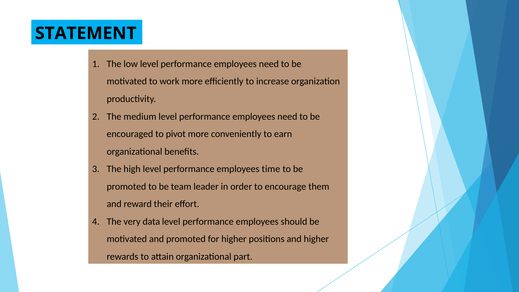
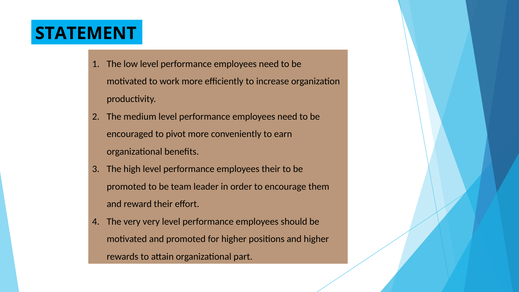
employees time: time -> their
very data: data -> very
